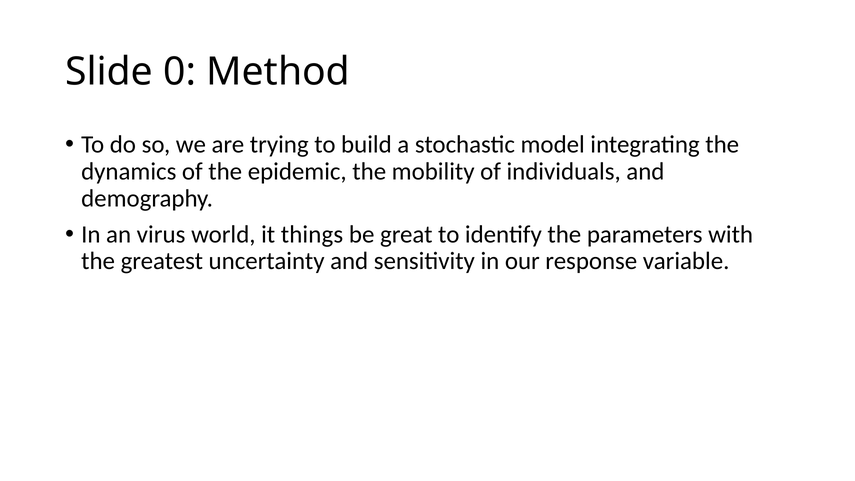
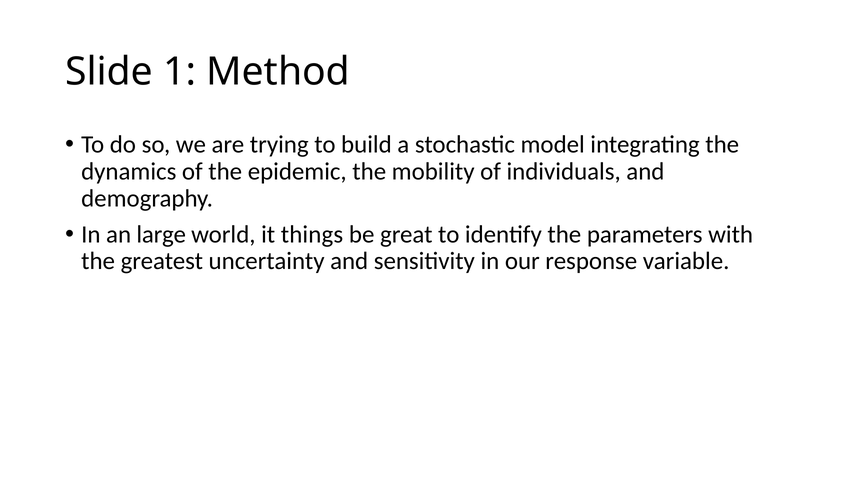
0: 0 -> 1
virus: virus -> large
